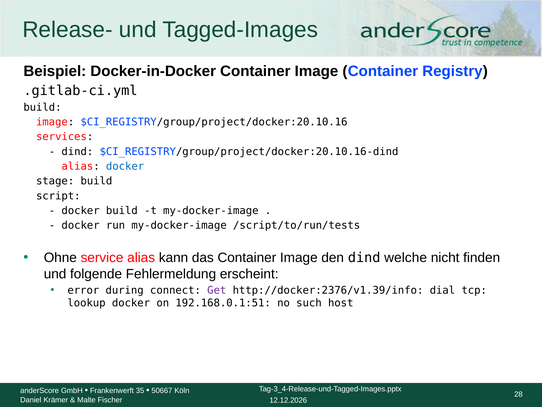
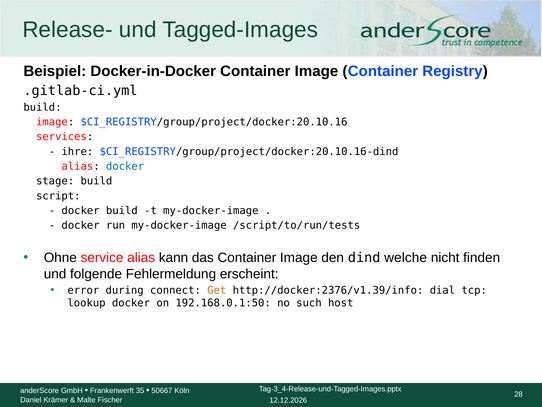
dind at (77, 151): dind -> ihre
Get colour: purple -> orange
192.168.0.1:51: 192.168.0.1:51 -> 192.168.0.1:50
